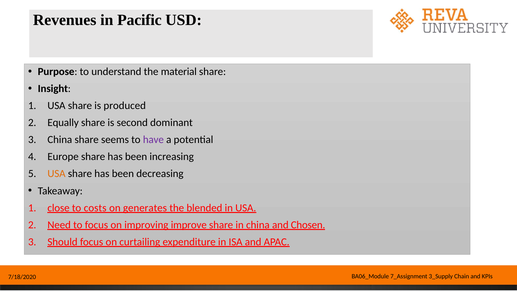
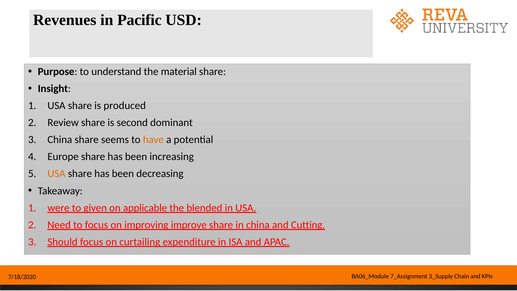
Equally: Equally -> Review
have colour: purple -> orange
close: close -> were
costs: costs -> given
generates: generates -> applicable
Chosen: Chosen -> Cutting
